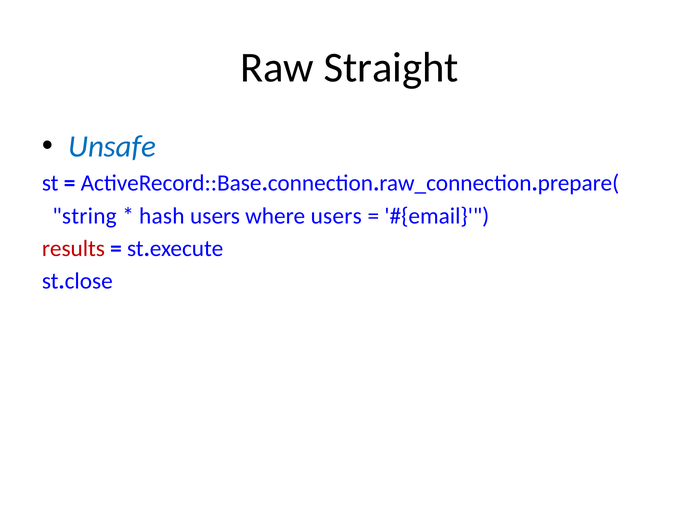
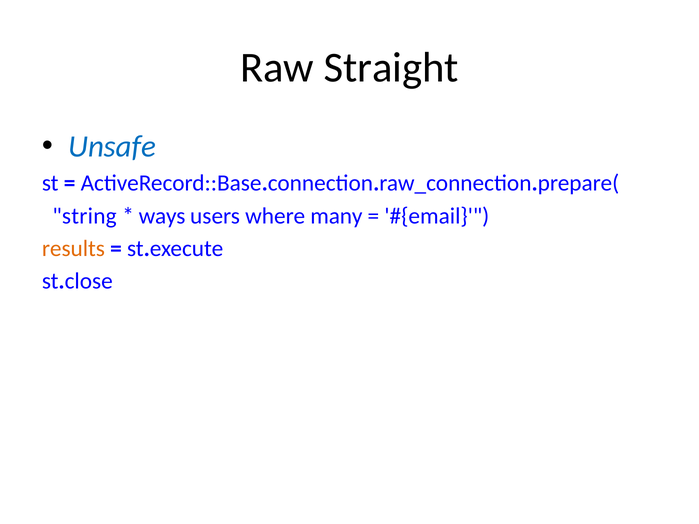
hash: hash -> ways
where users: users -> many
results colour: red -> orange
